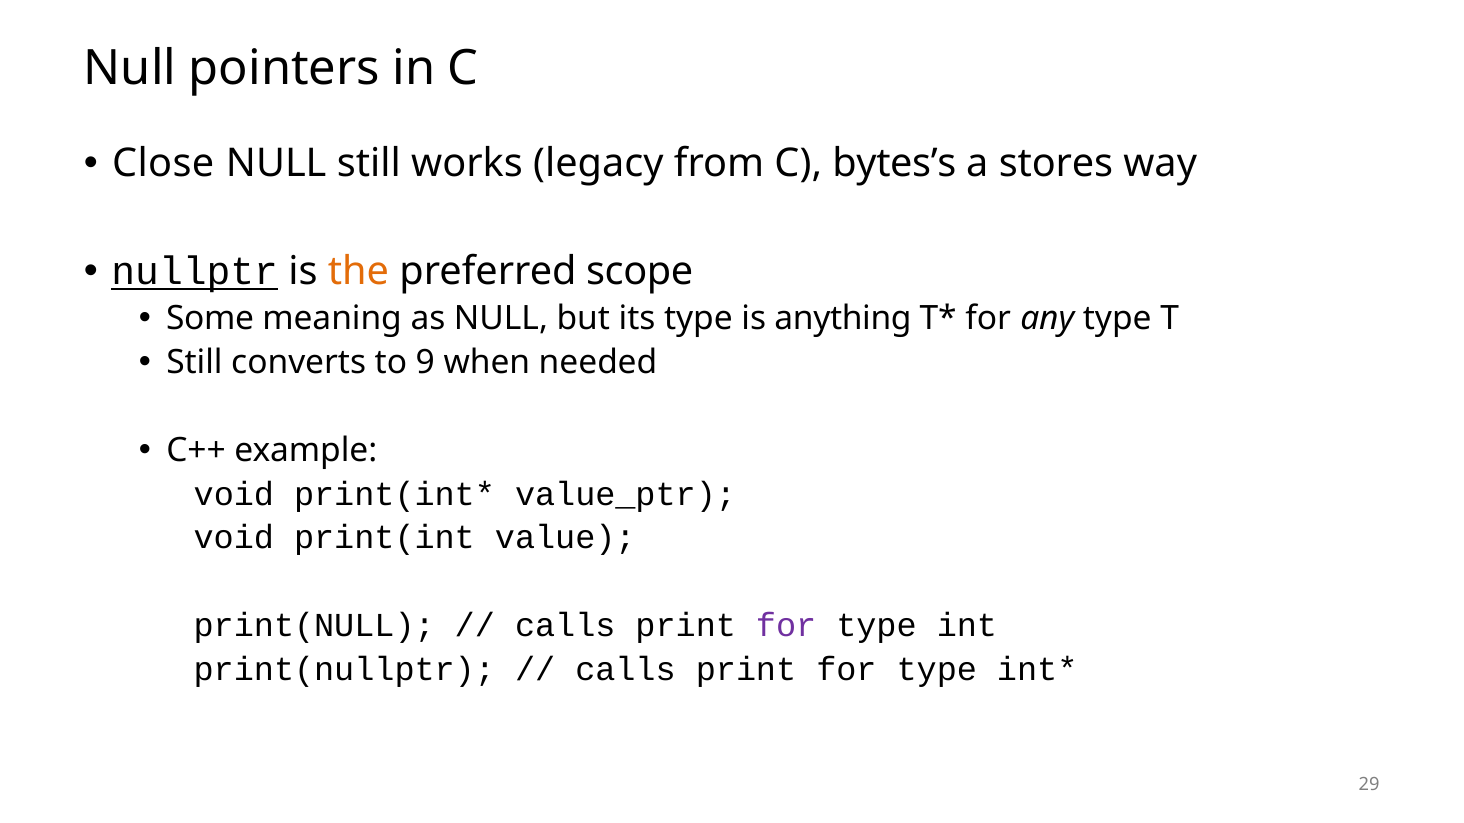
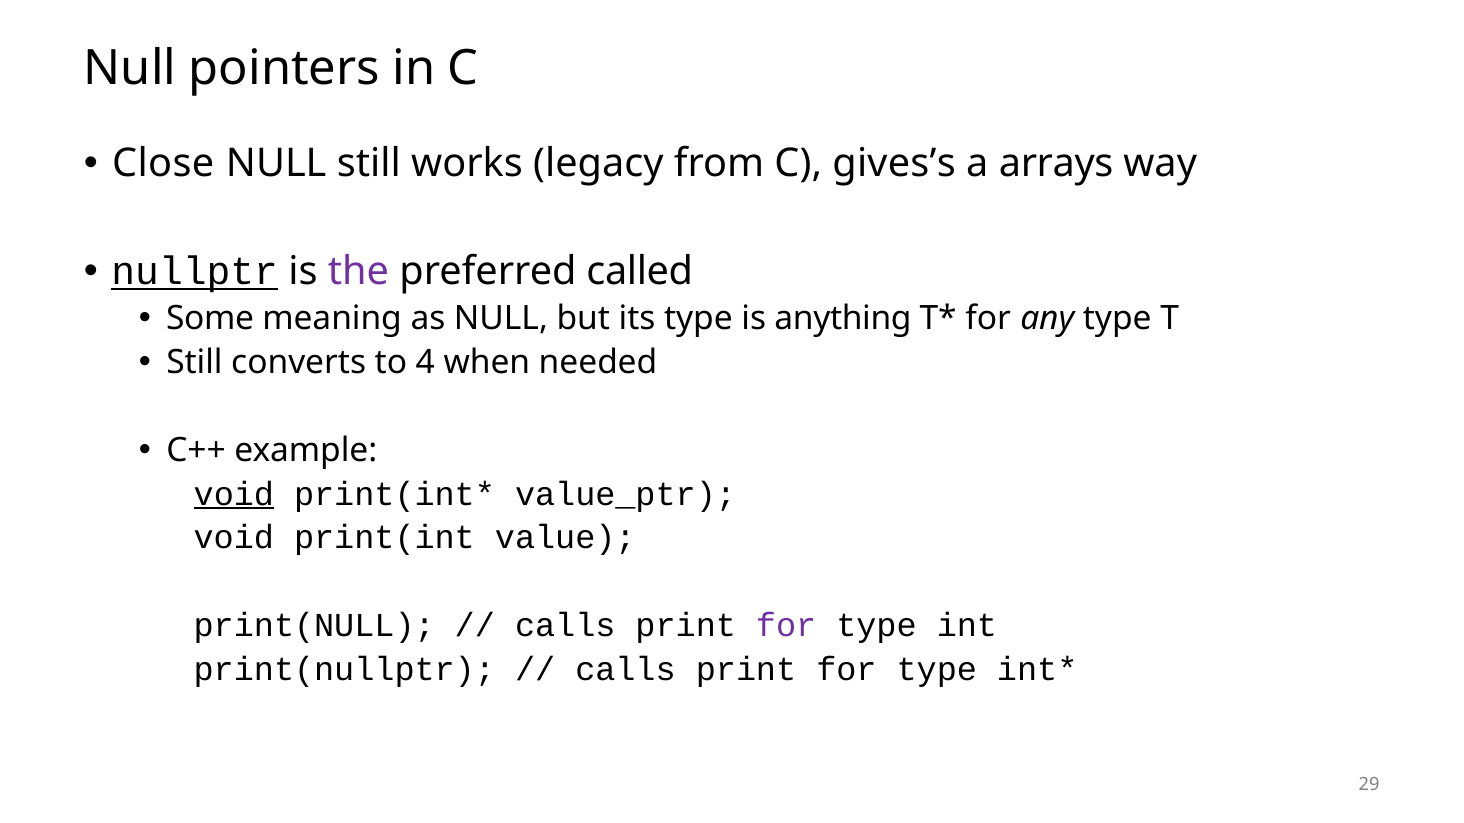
bytes’s: bytes’s -> gives’s
stores: stores -> arrays
the colour: orange -> purple
scope: scope -> called
9: 9 -> 4
void at (234, 494) underline: none -> present
